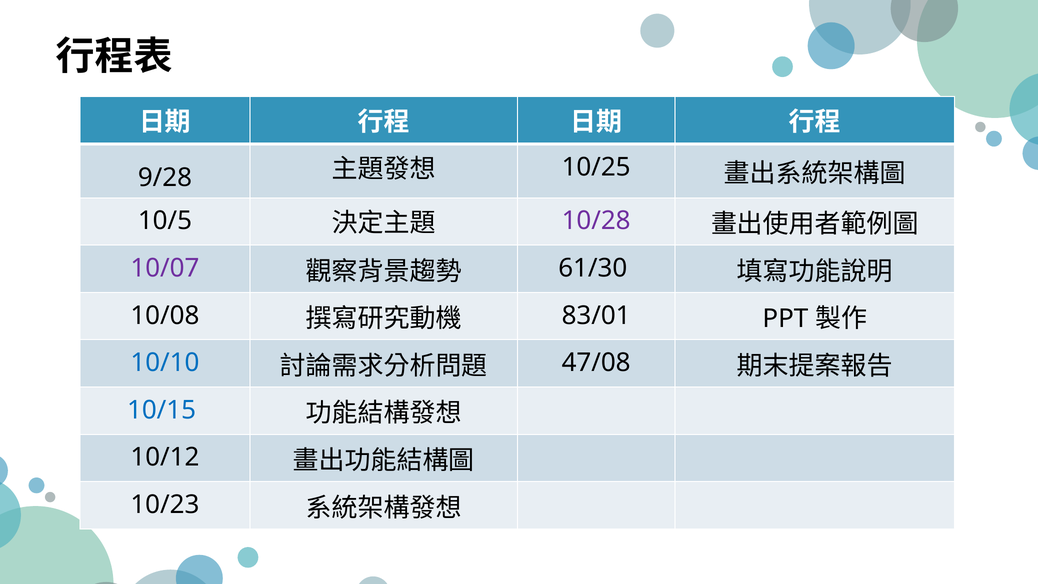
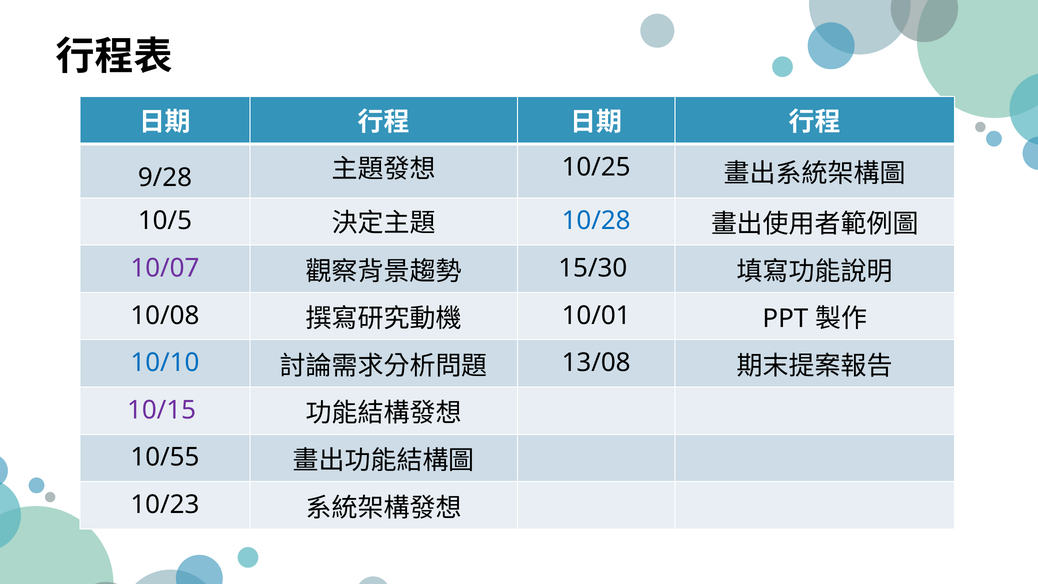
10/28 colour: purple -> blue
61/30: 61/30 -> 15/30
83/01: 83/01 -> 10/01
47/08: 47/08 -> 13/08
10/15 colour: blue -> purple
10/12: 10/12 -> 10/55
